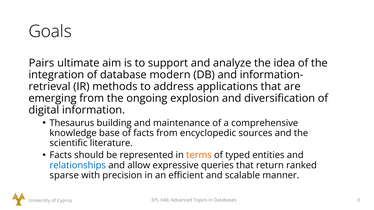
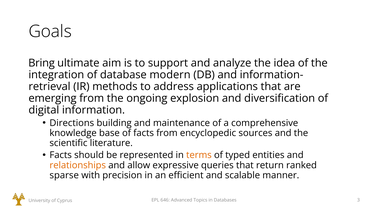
Pairs: Pairs -> Bring
Thesaurus: Thesaurus -> Directions
relationships colour: blue -> orange
